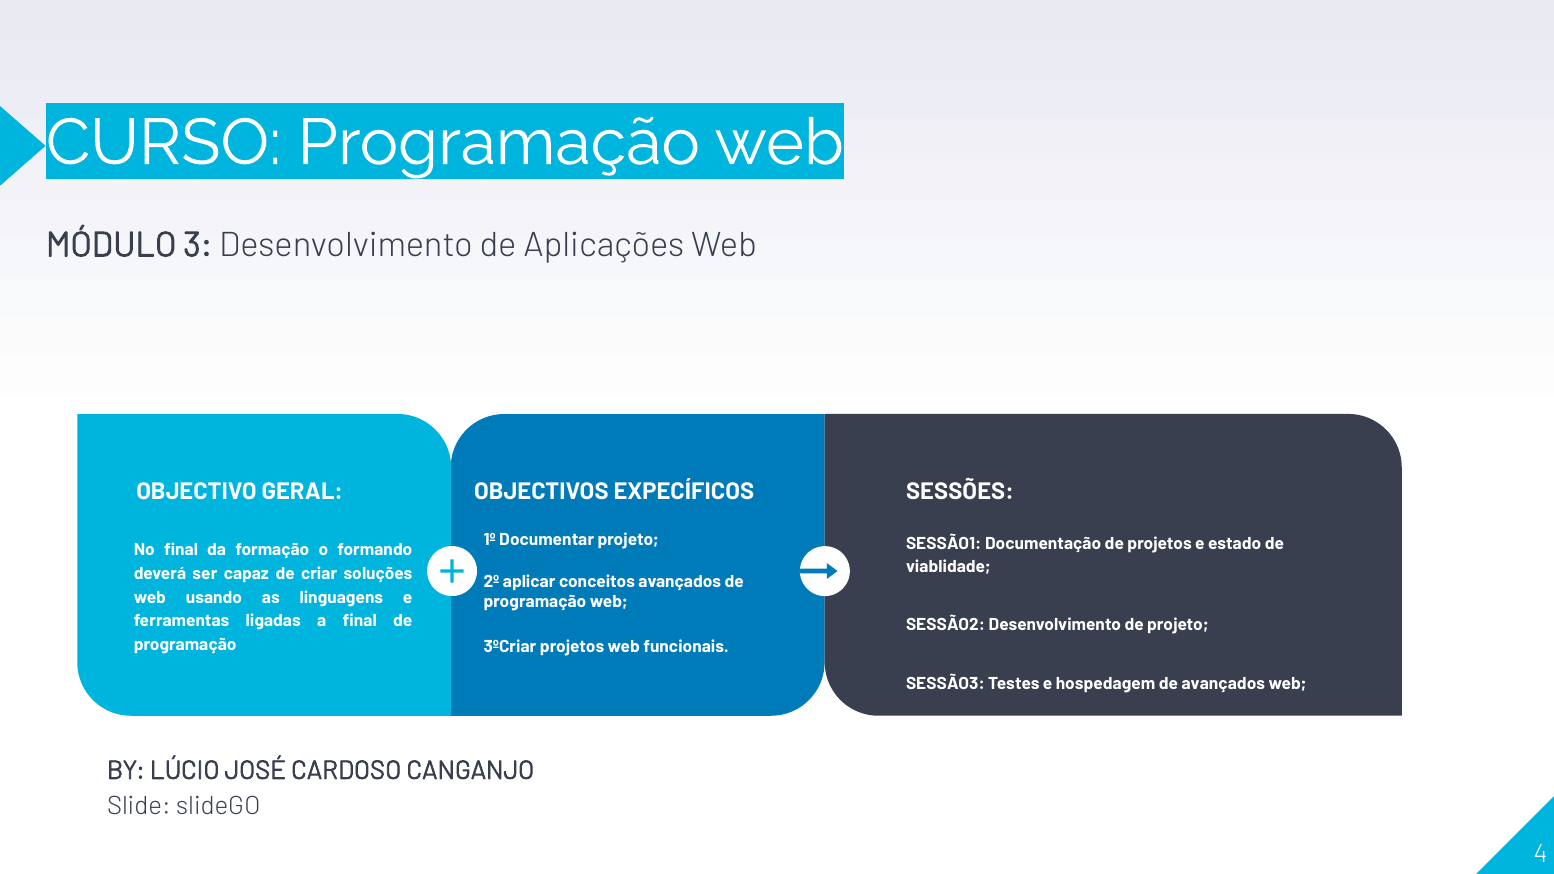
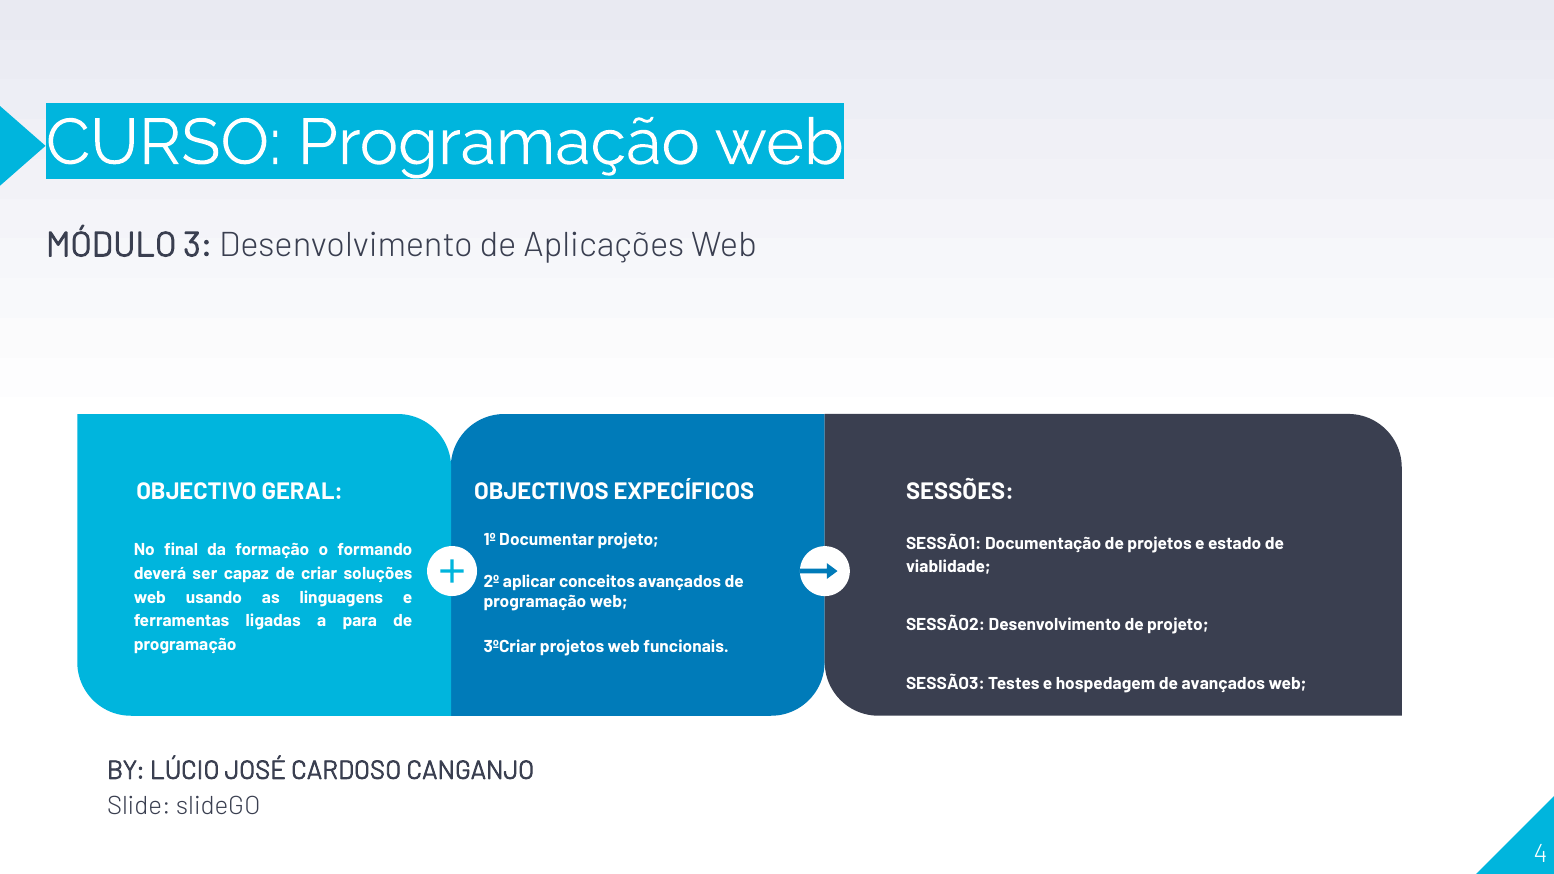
a final: final -> para
